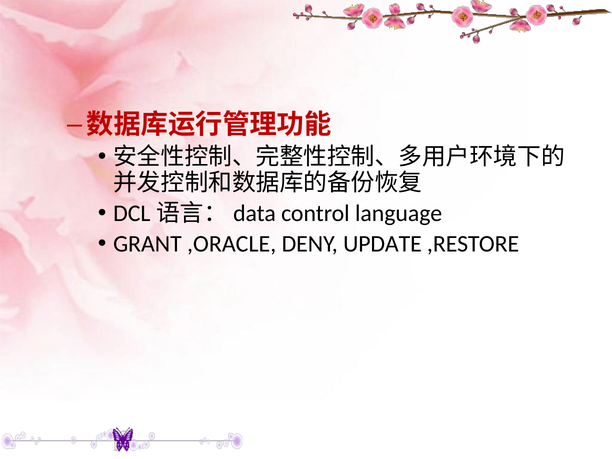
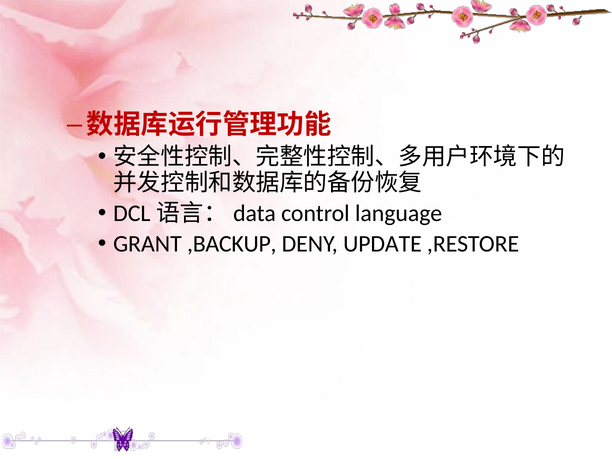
,ORACLE: ,ORACLE -> ,BACKUP
